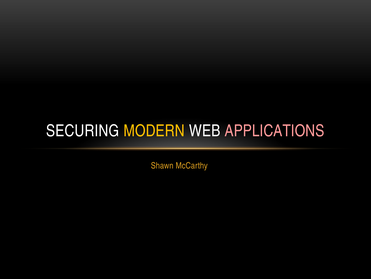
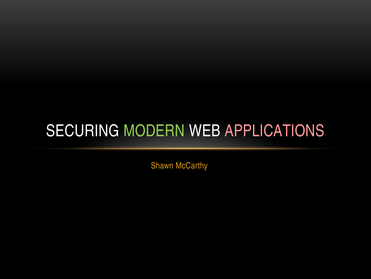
MODERN colour: yellow -> light green
